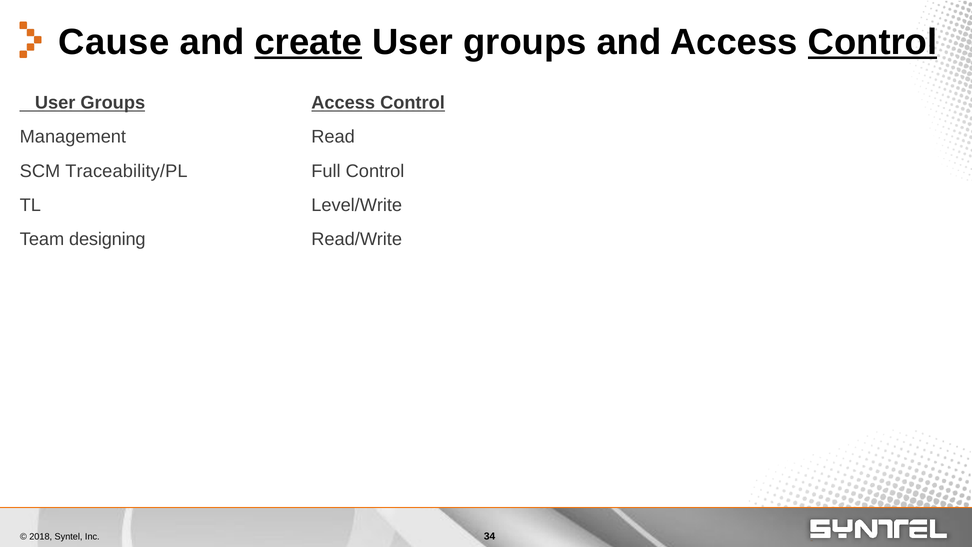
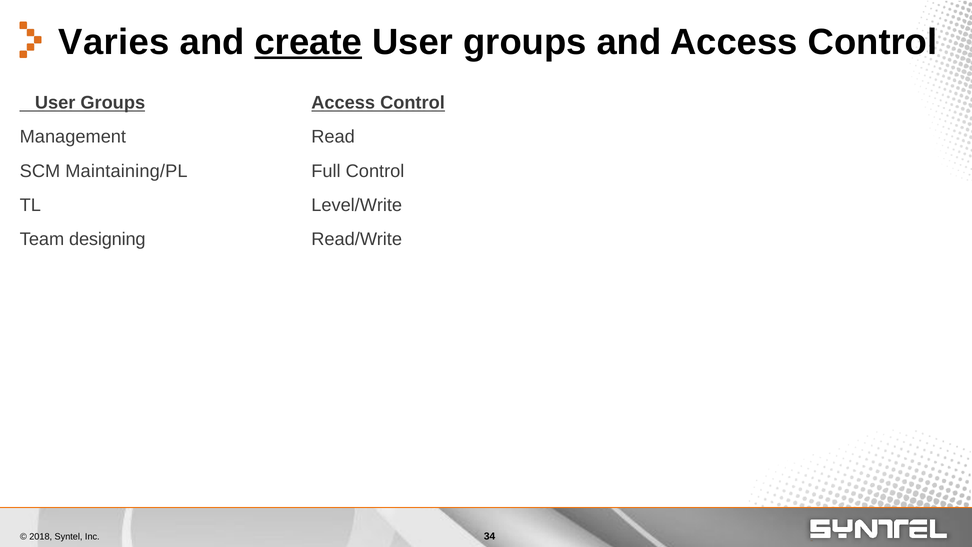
Cause: Cause -> Varies
Control at (873, 42) underline: present -> none
Traceability/PL: Traceability/PL -> Maintaining/PL
